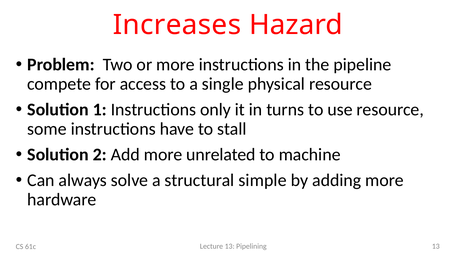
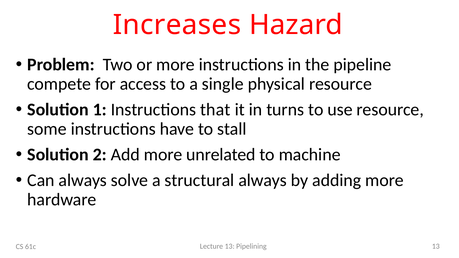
only: only -> that
structural simple: simple -> always
